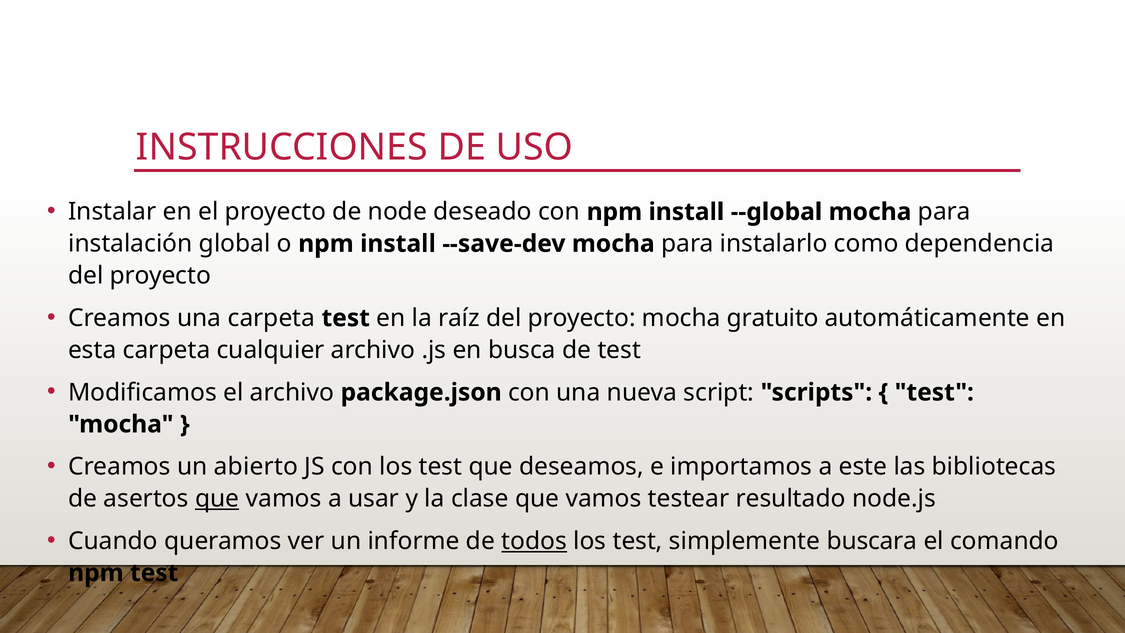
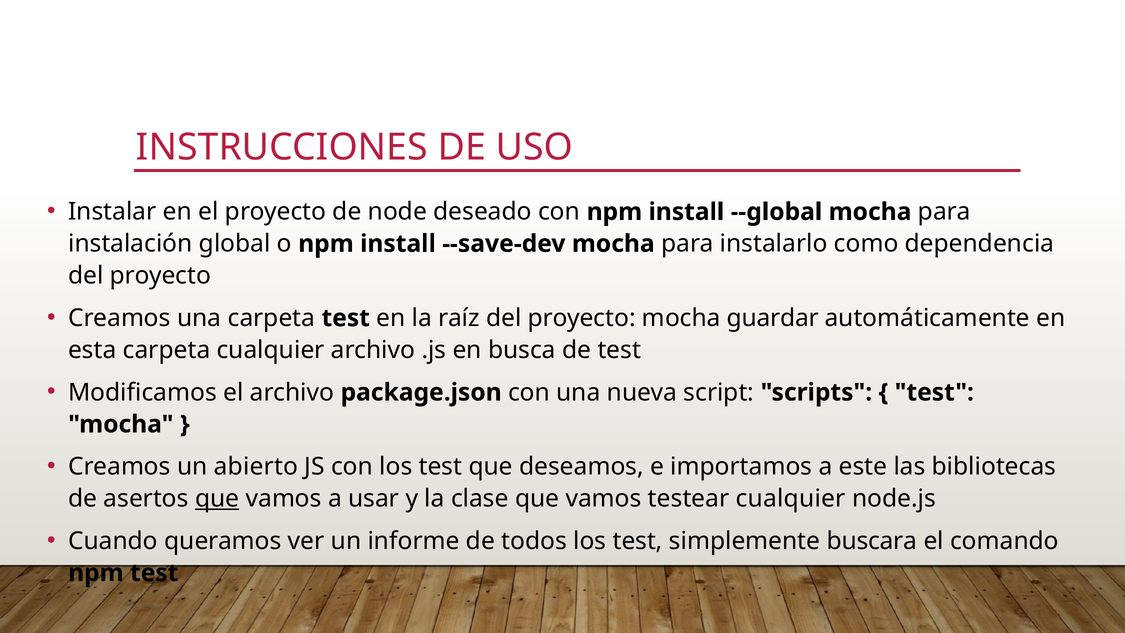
gratuito: gratuito -> guardar
testear resultado: resultado -> cualquier
todos underline: present -> none
